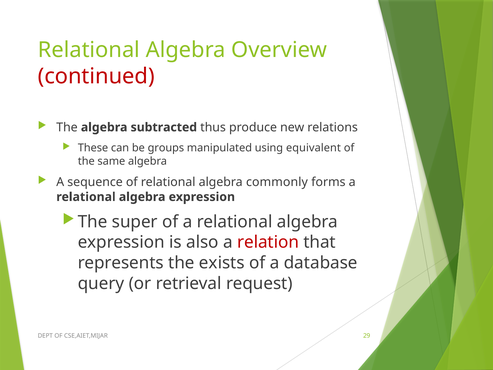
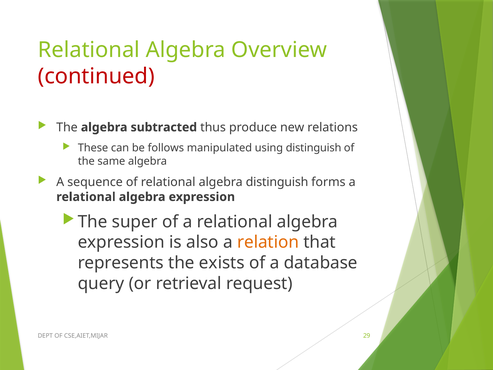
groups: groups -> follows
using equivalent: equivalent -> distinguish
algebra commonly: commonly -> distinguish
relation colour: red -> orange
